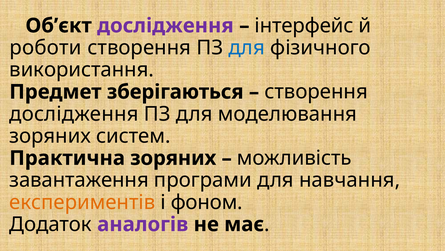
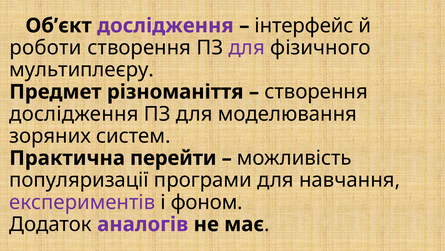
для at (247, 48) colour: blue -> purple
використання: використання -> мультиплеєру
зберігаються: зберігаються -> різноманіття
Практична зоряних: зоряних -> перейти
завантаження: завантаження -> популяризації
експериментів colour: orange -> purple
